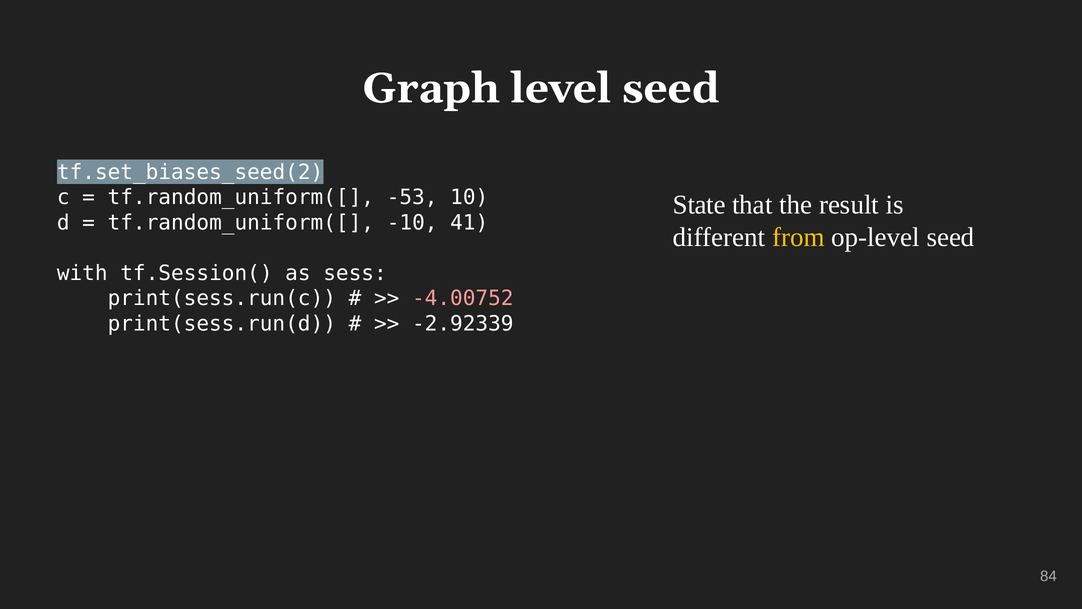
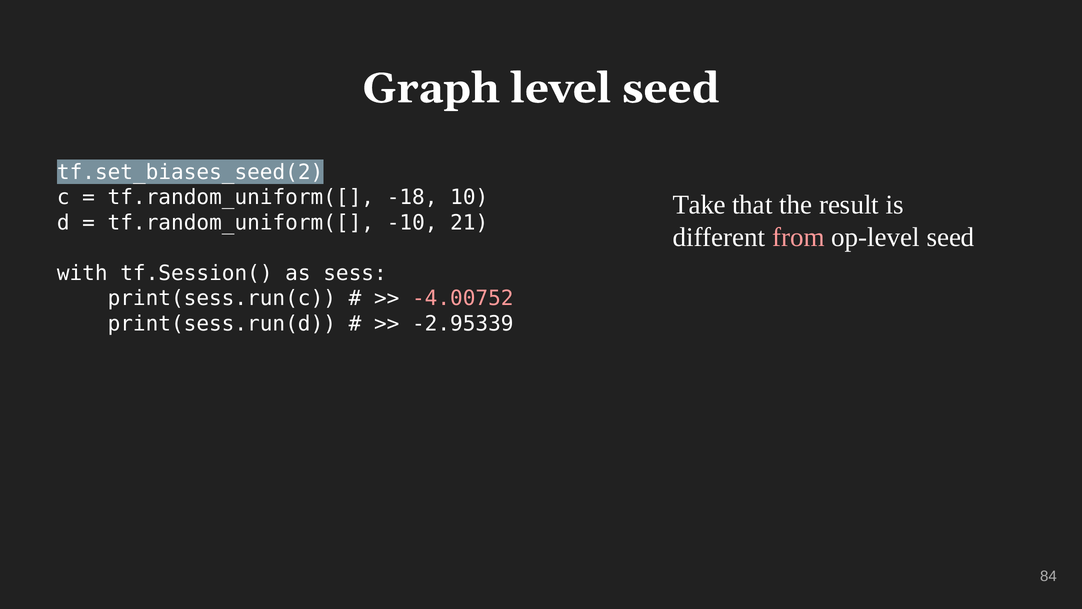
-53: -53 -> -18
State: State -> Take
41: 41 -> 21
from colour: yellow -> pink
-2.92339: -2.92339 -> -2.95339
